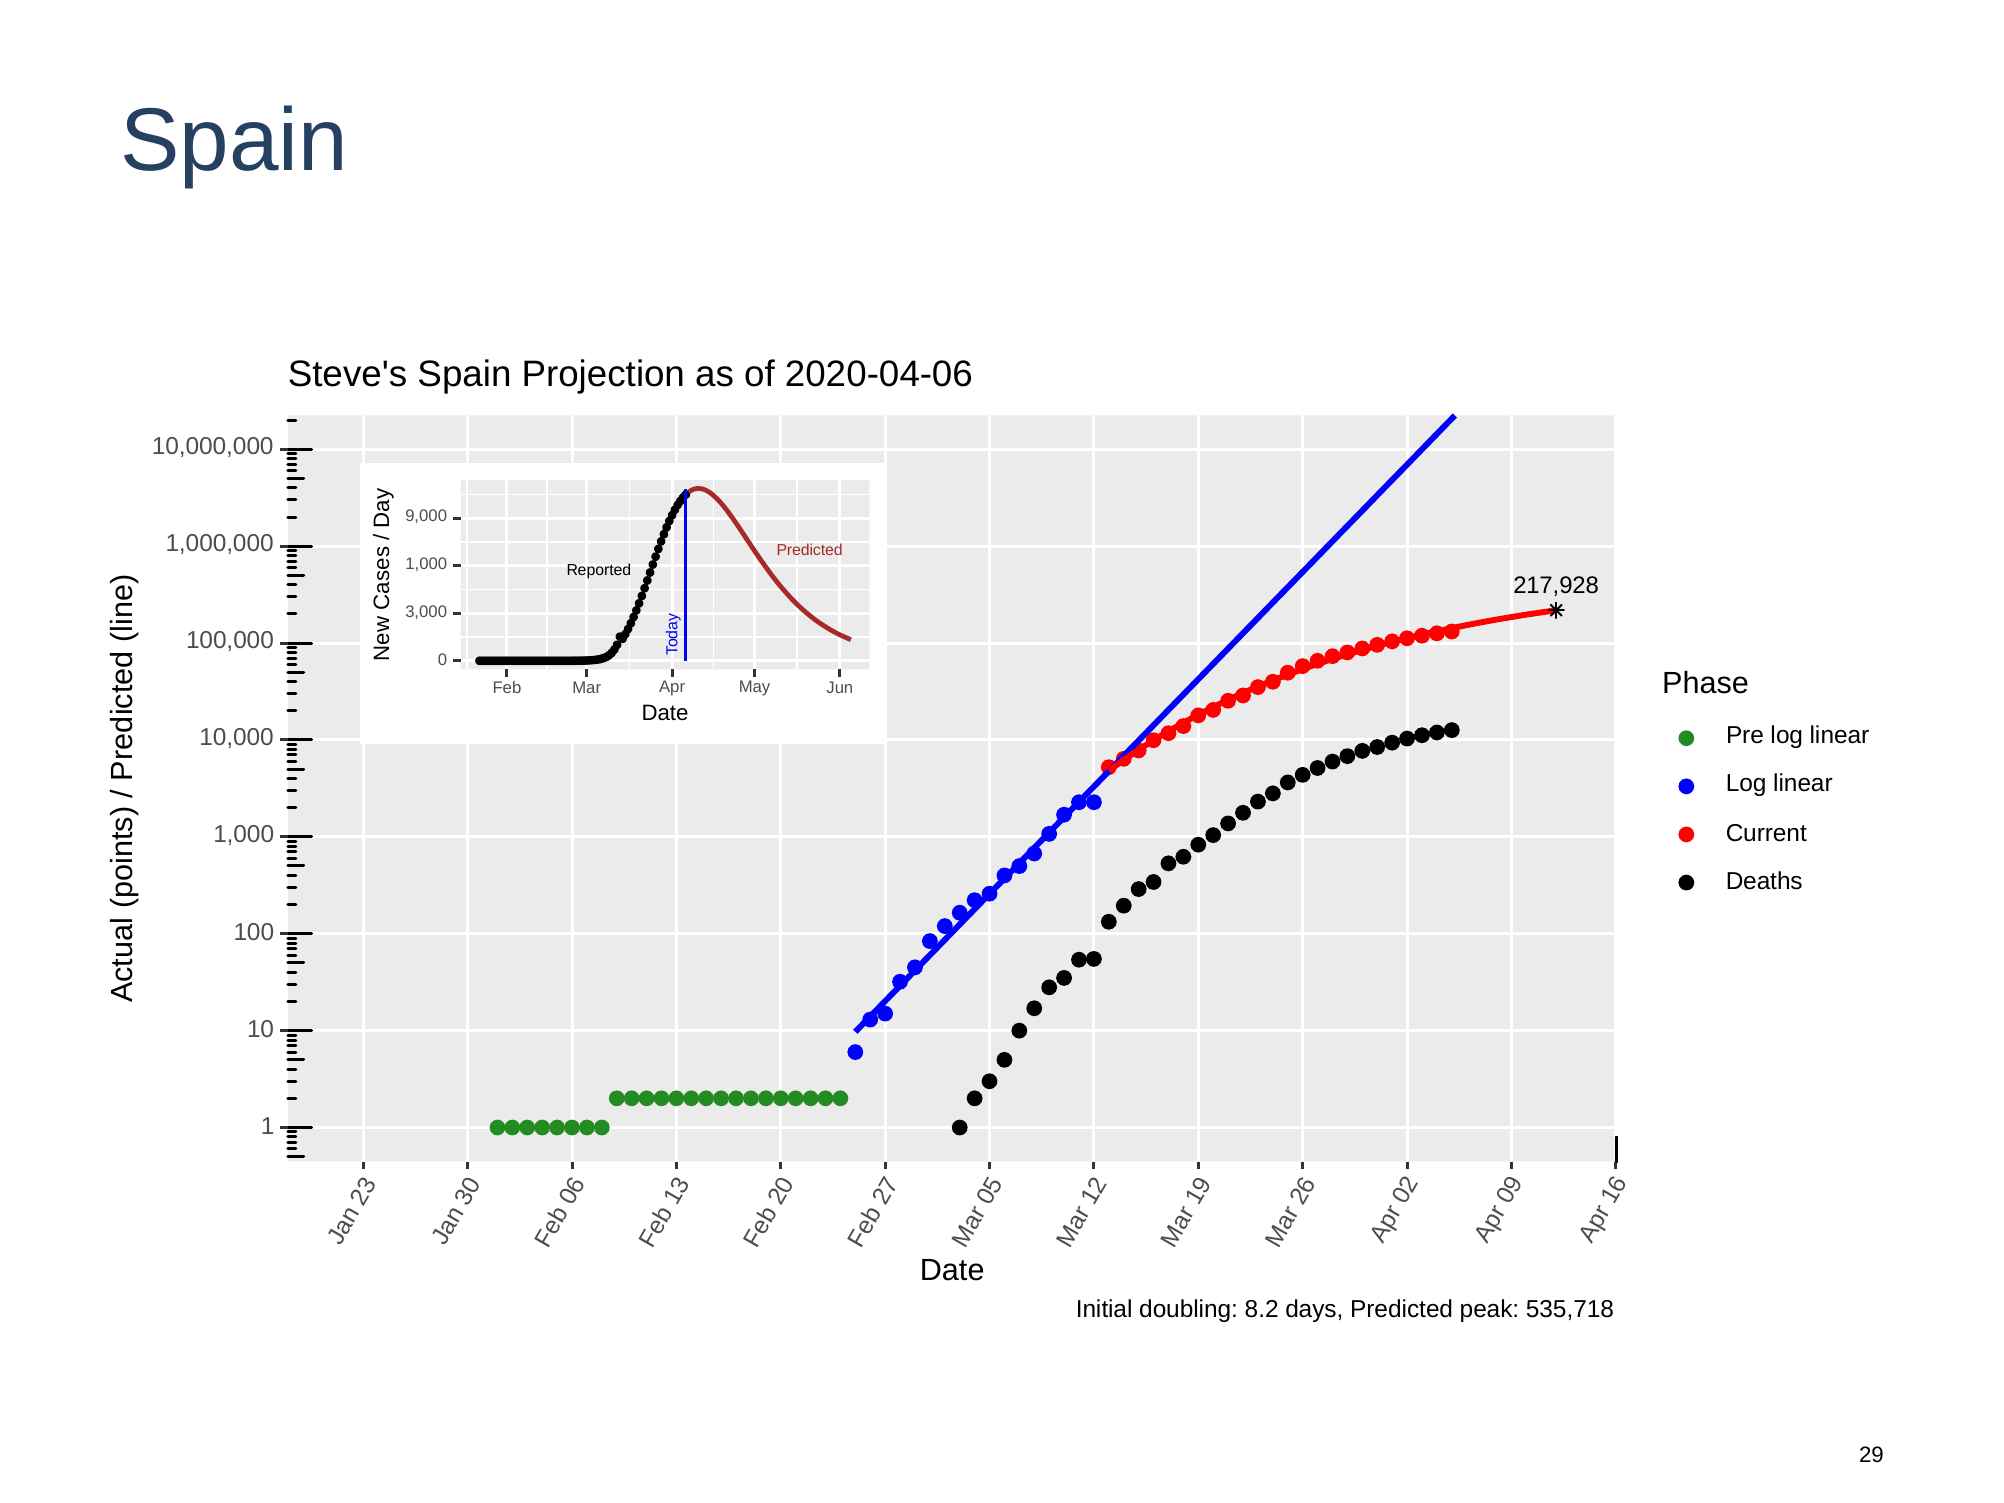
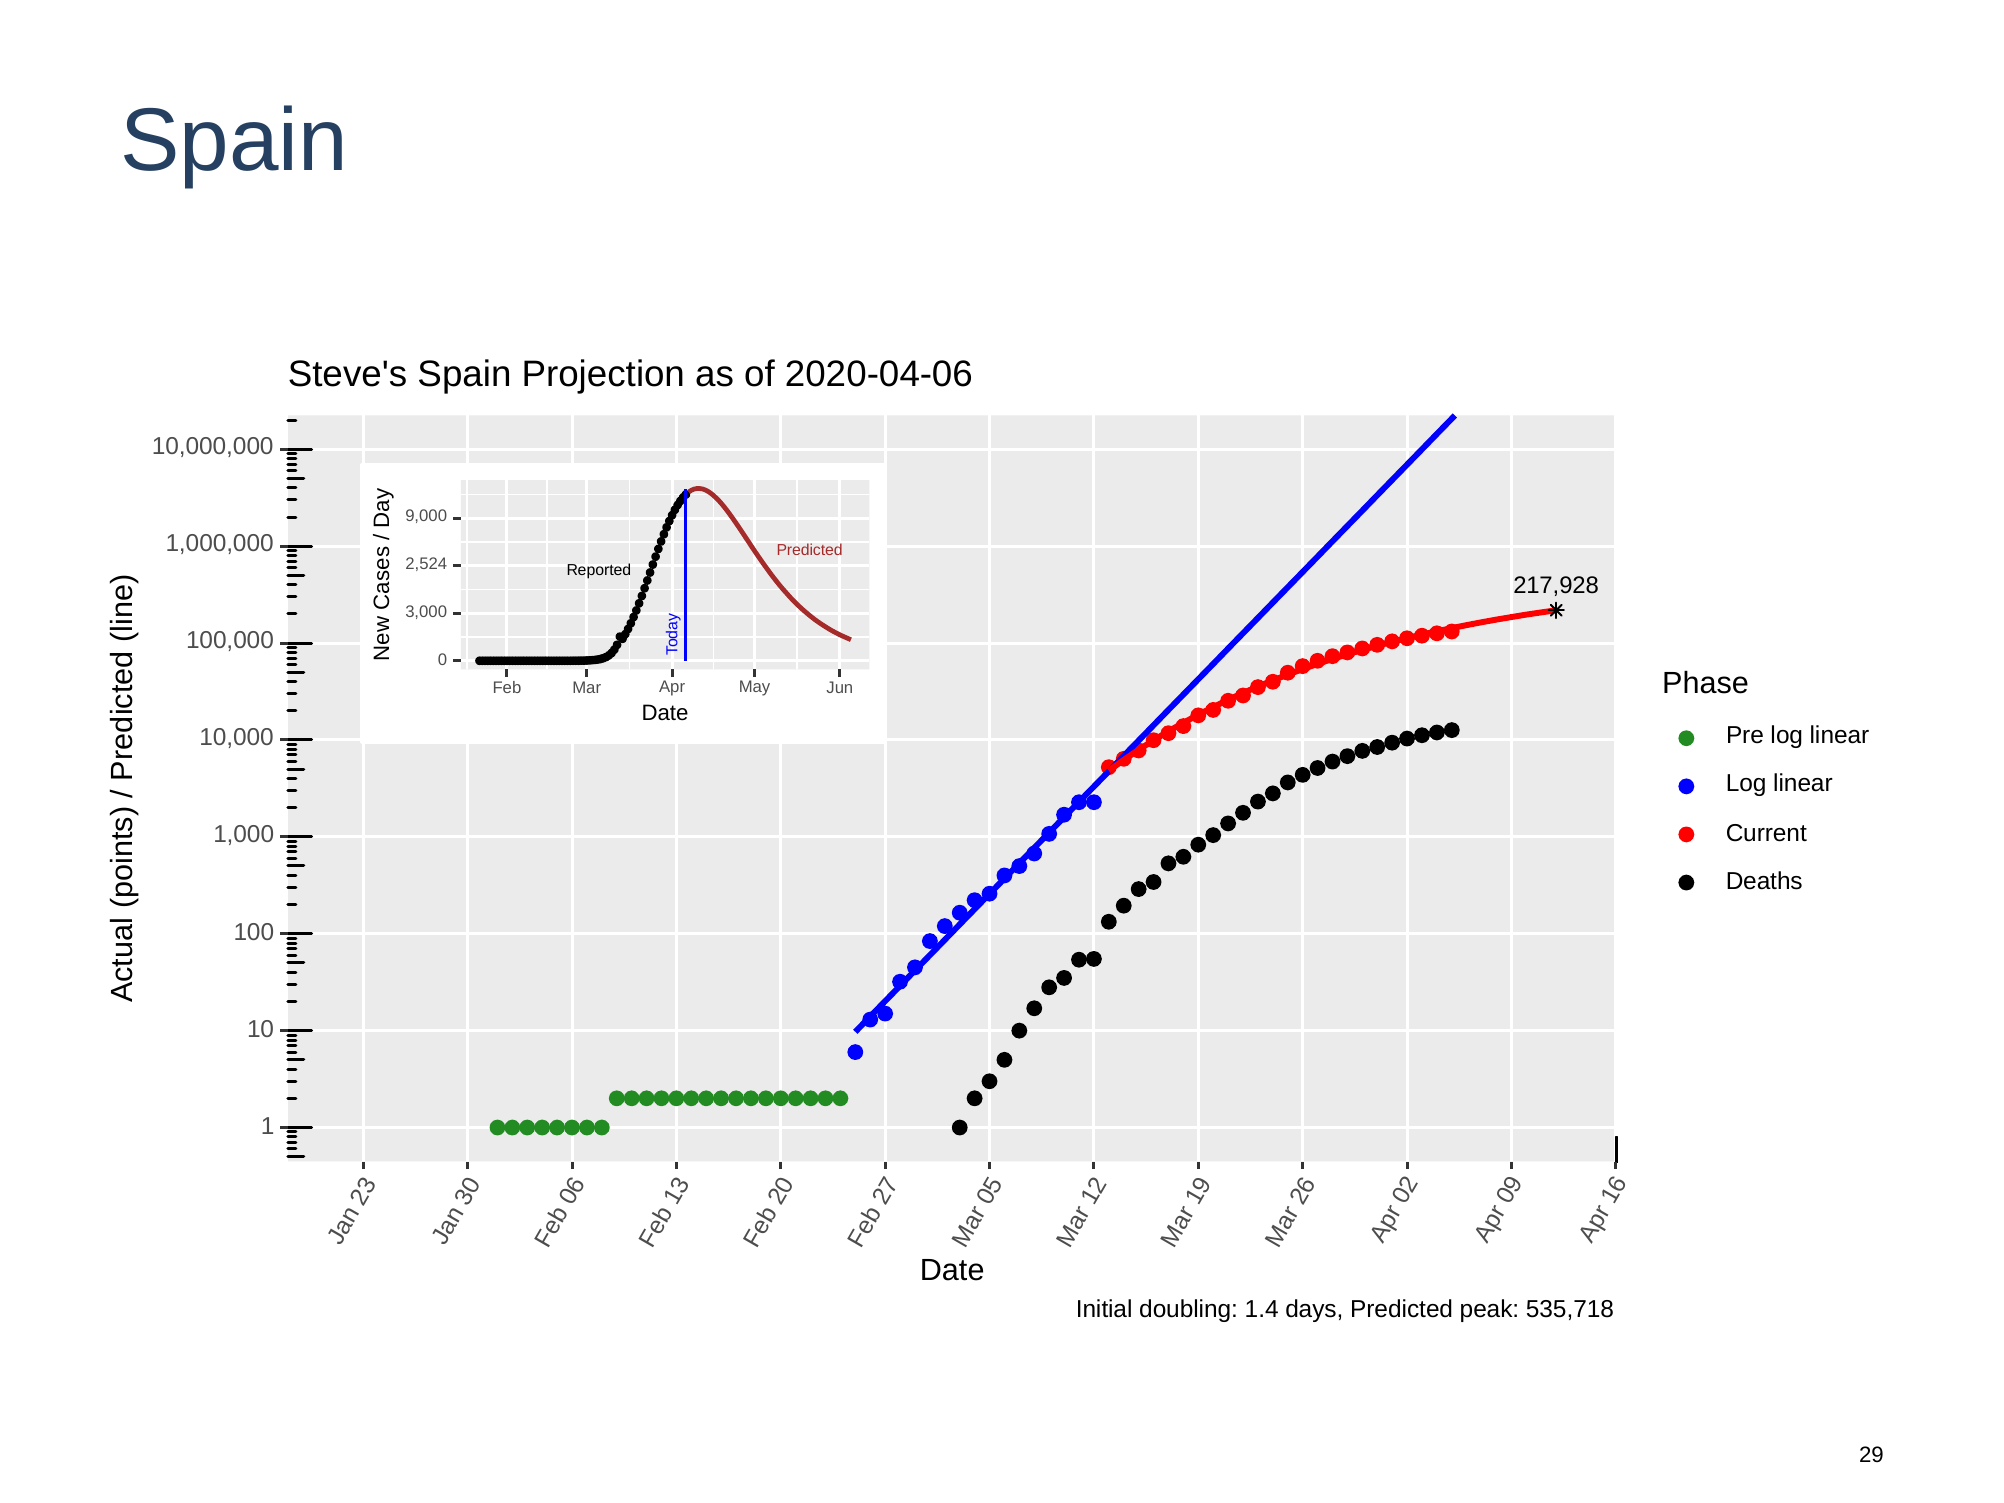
1,000 at (426, 564): 1,000 -> 2,524
8.2: 8.2 -> 1.4
